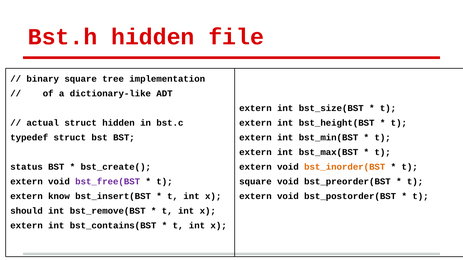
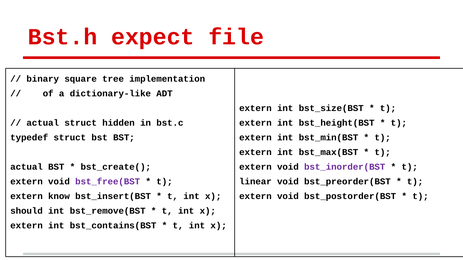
Bst.h hidden: hidden -> expect
status at (27, 167): status -> actual
bst_inorder(BST colour: orange -> purple
square at (255, 182): square -> linear
